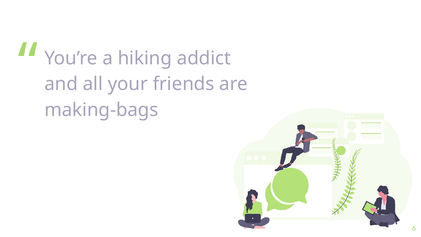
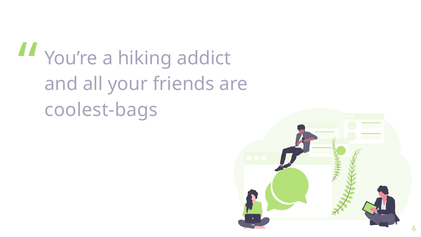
making-bags: making-bags -> coolest-bags
